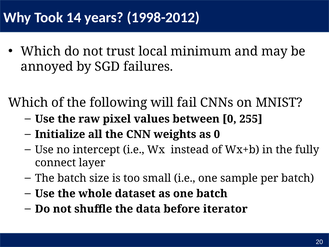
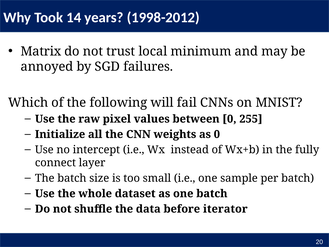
Which at (41, 51): Which -> Matrix
